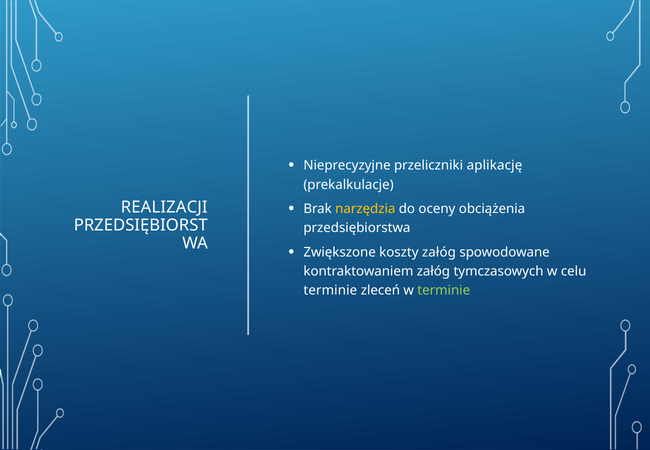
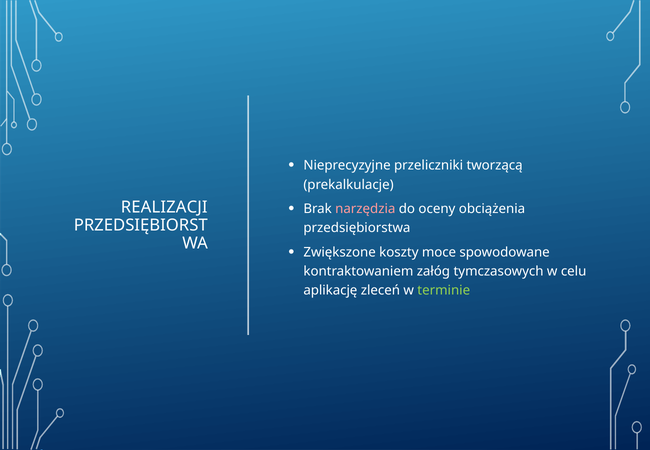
aplikację: aplikację -> tworzącą
narzędzia colour: yellow -> pink
koszty załóg: załóg -> moce
terminie at (330, 290): terminie -> aplikację
